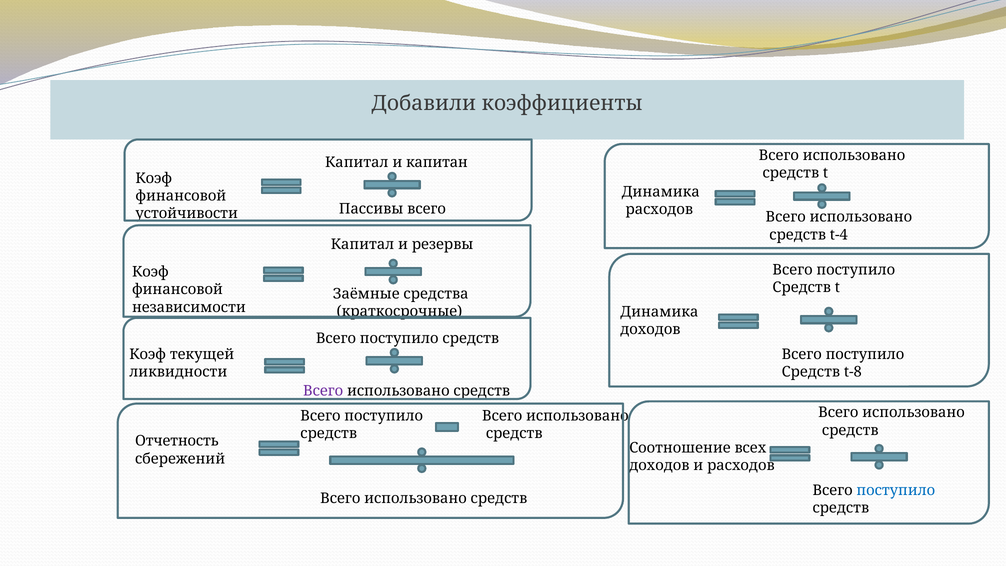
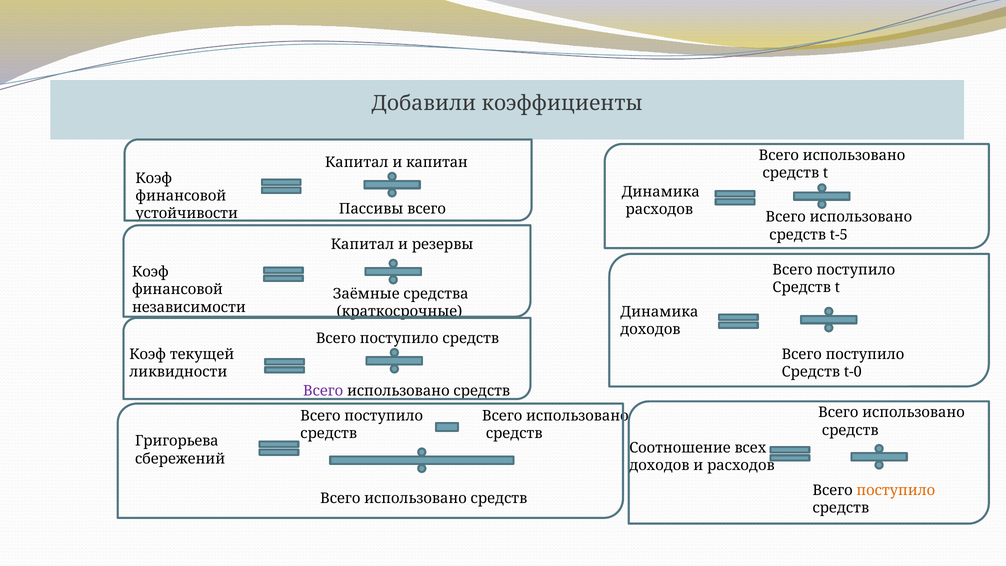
t-4: t-4 -> t-5
t-8: t-8 -> t-0
Отчетность: Отчетность -> Григорьева
поступило at (896, 490) colour: blue -> orange
